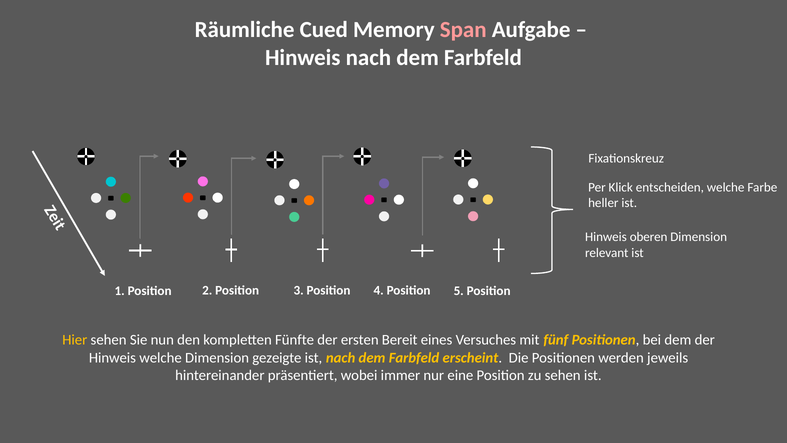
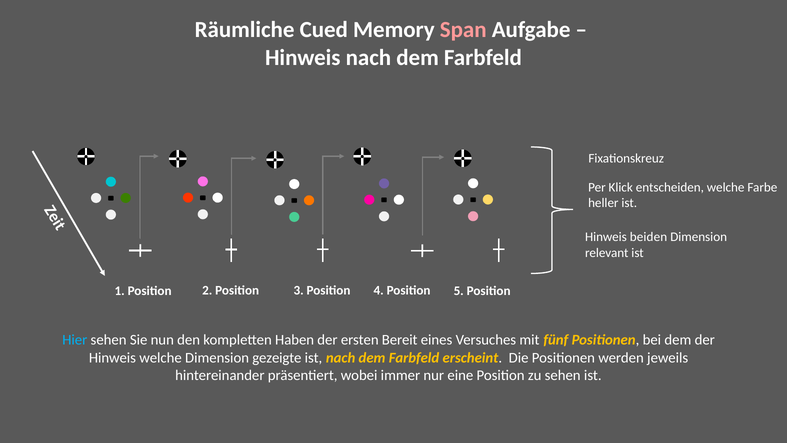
oberen: oberen -> beiden
Hier colour: yellow -> light blue
Fünfte: Fünfte -> Haben
